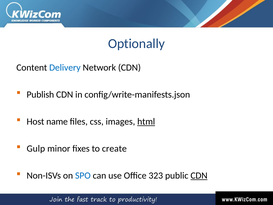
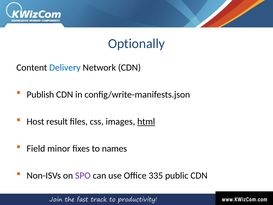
name: name -> result
Gulp: Gulp -> Field
create: create -> names
SPO colour: blue -> purple
323: 323 -> 335
CDN at (199, 175) underline: present -> none
